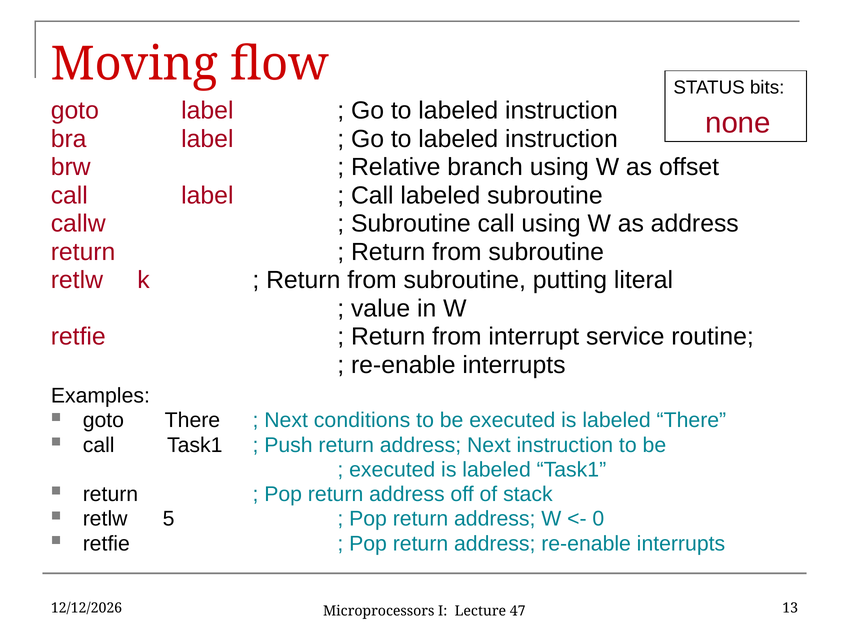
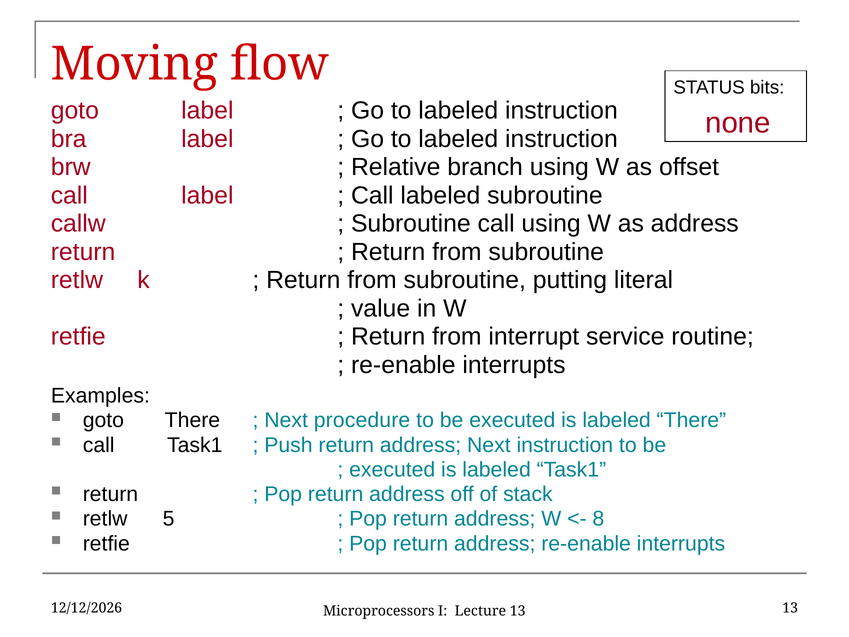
conditions: conditions -> procedure
0: 0 -> 8
Lecture 47: 47 -> 13
